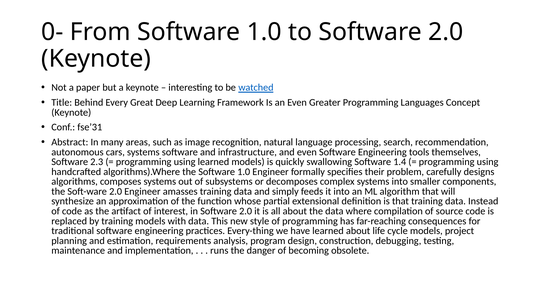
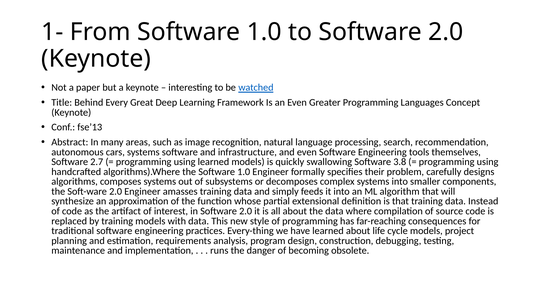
0-: 0- -> 1-
fse’31: fse’31 -> fse’13
2.3: 2.3 -> 2.7
1.4: 1.4 -> 3.8
